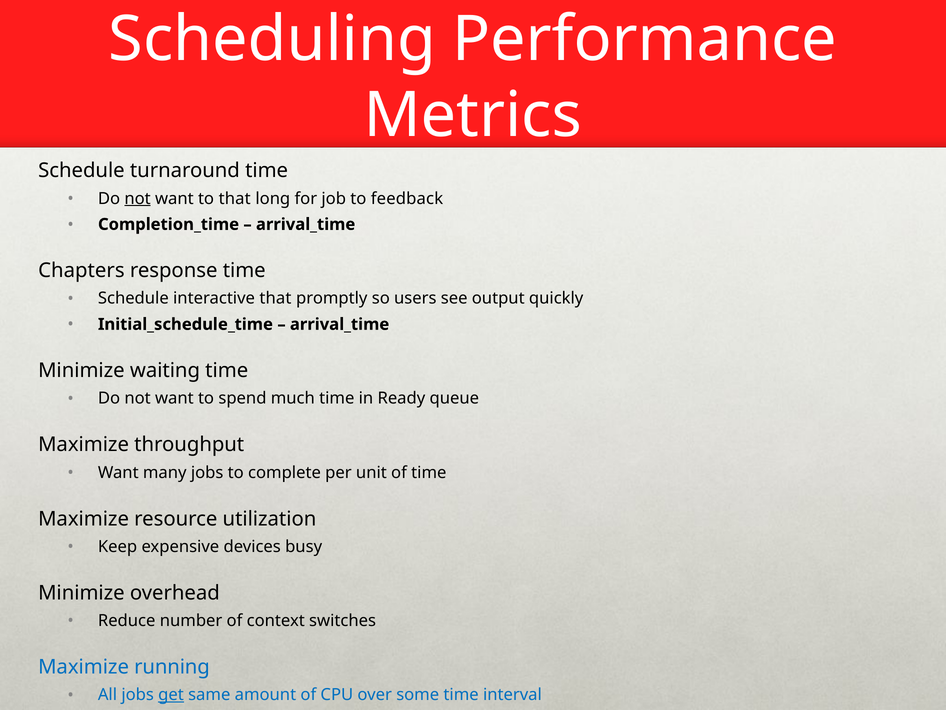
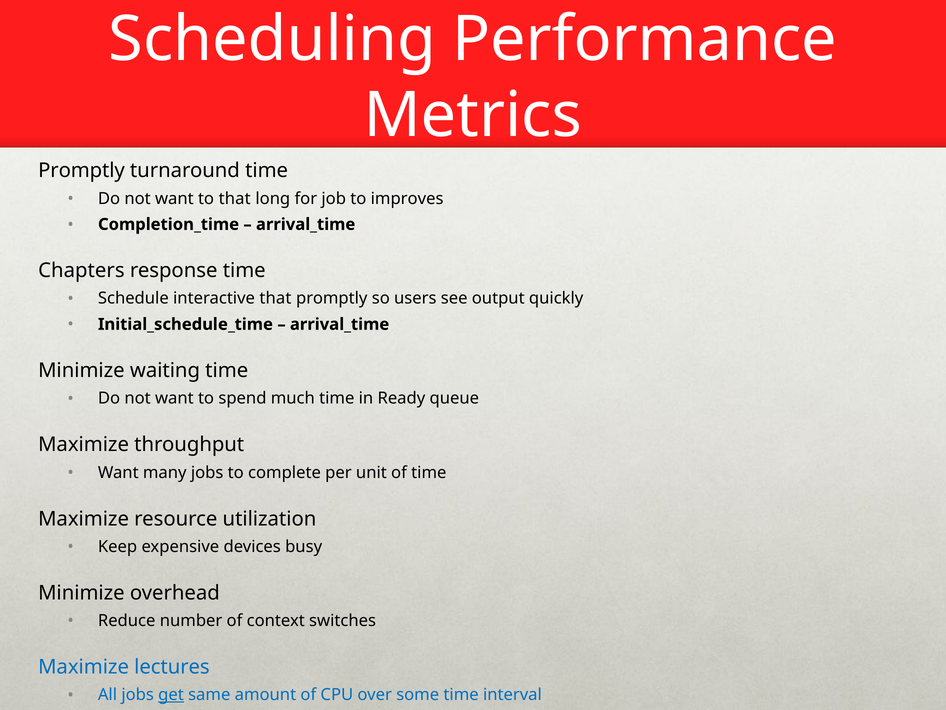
Schedule at (81, 171): Schedule -> Promptly
not at (138, 198) underline: present -> none
feedback: feedback -> improves
running: running -> lectures
